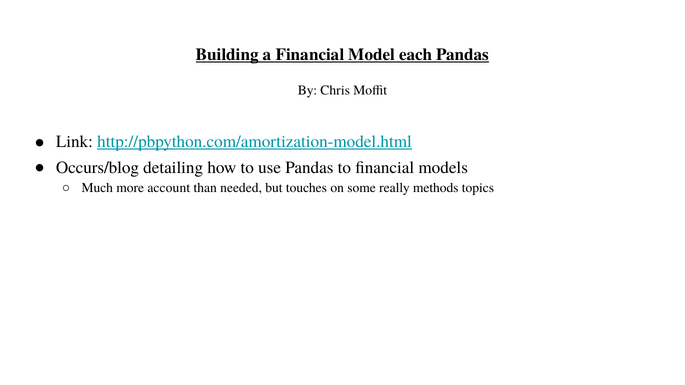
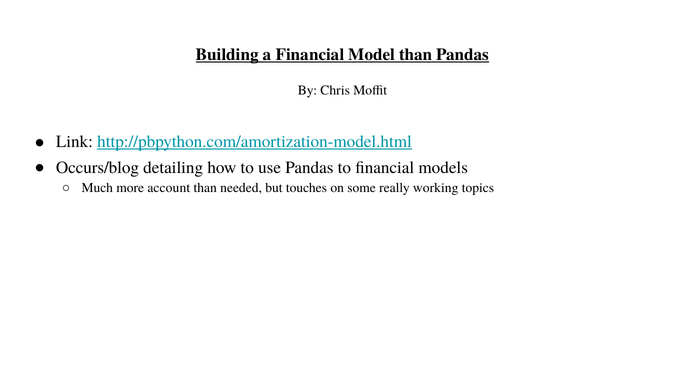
Model each: each -> than
methods: methods -> working
